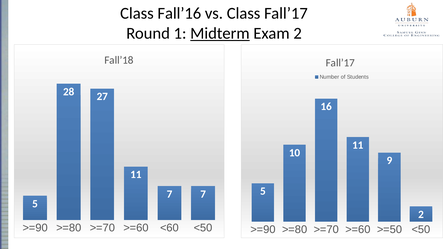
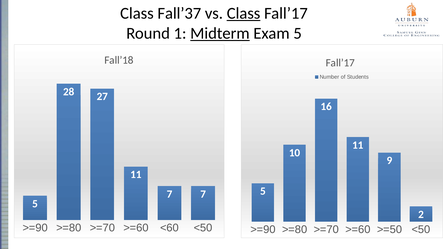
Fall’16: Fall’16 -> Fall’37
Class at (244, 13) underline: none -> present
Exam 2: 2 -> 5
